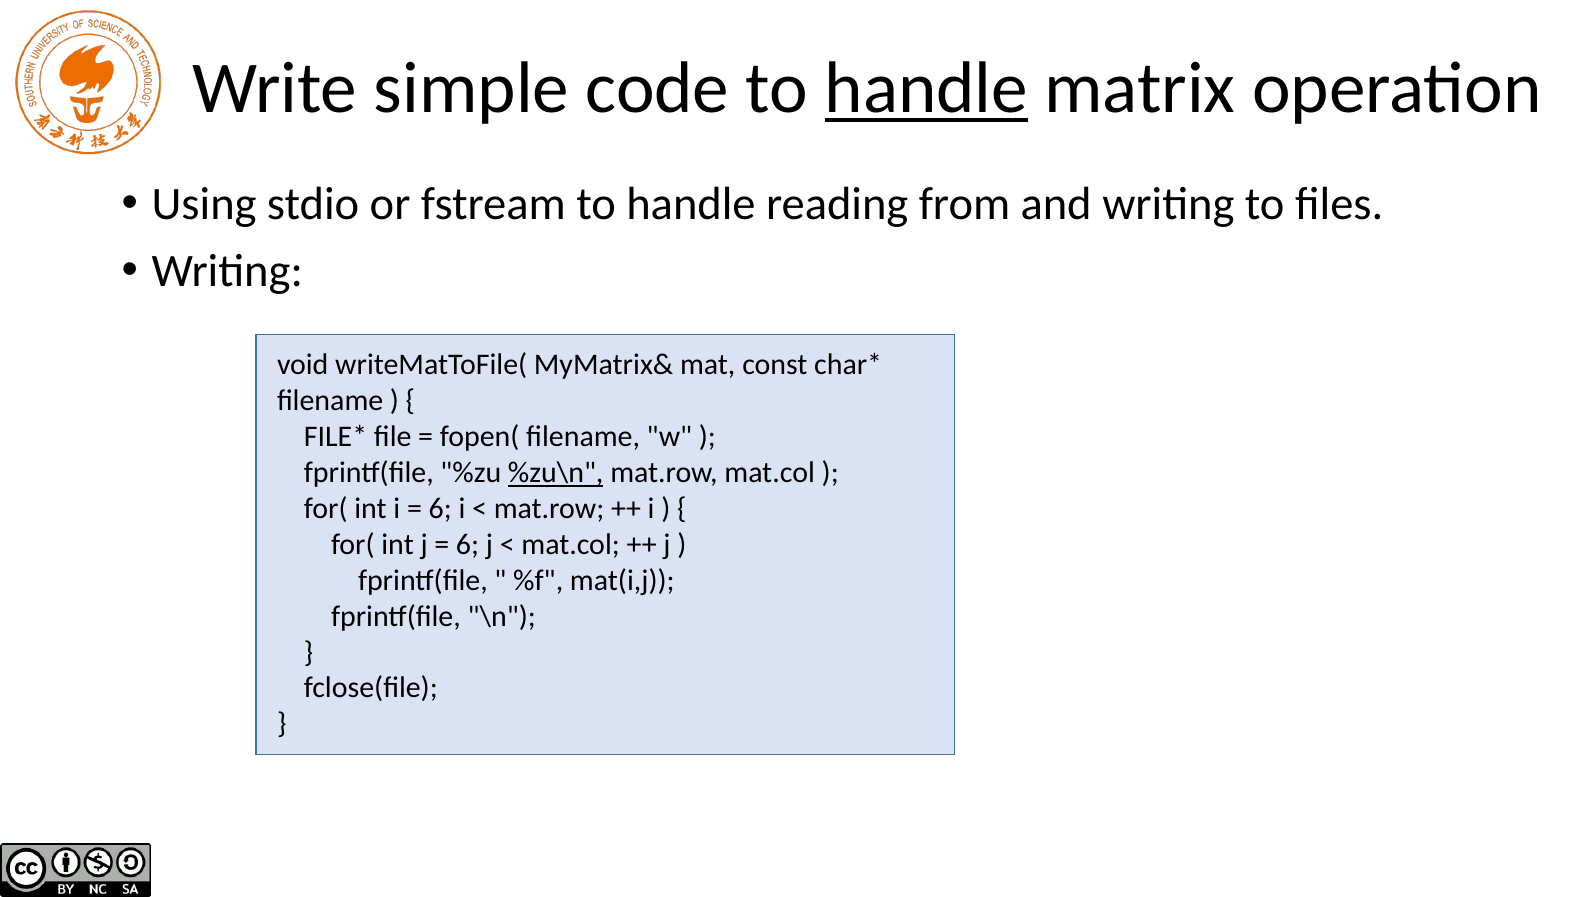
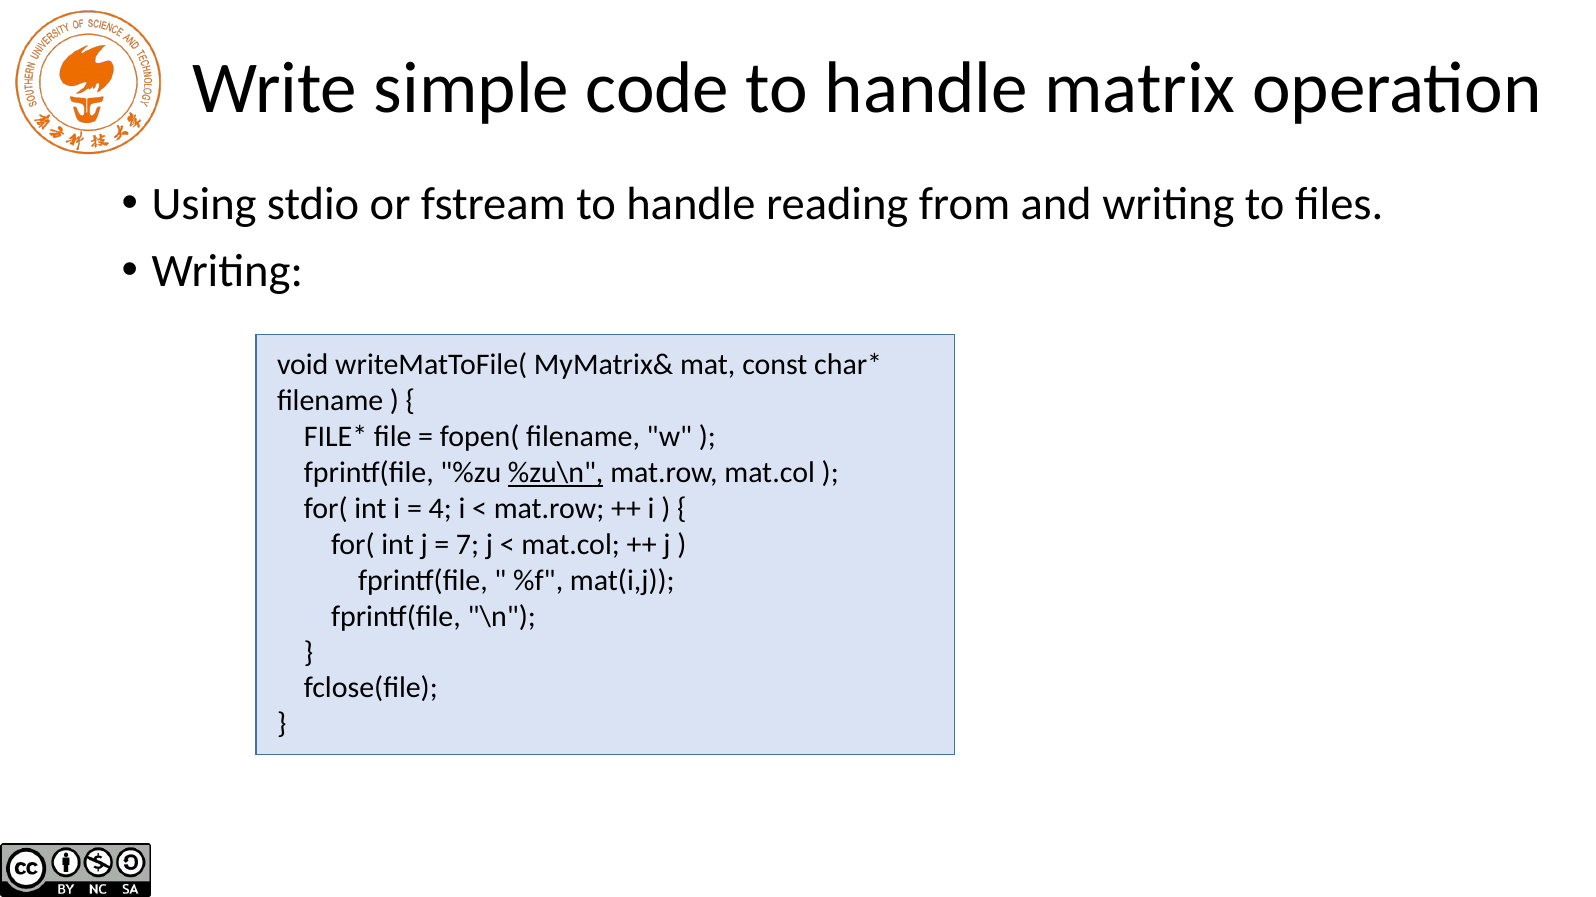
handle at (926, 89) underline: present -> none
6 at (440, 509): 6 -> 4
6 at (468, 545): 6 -> 7
